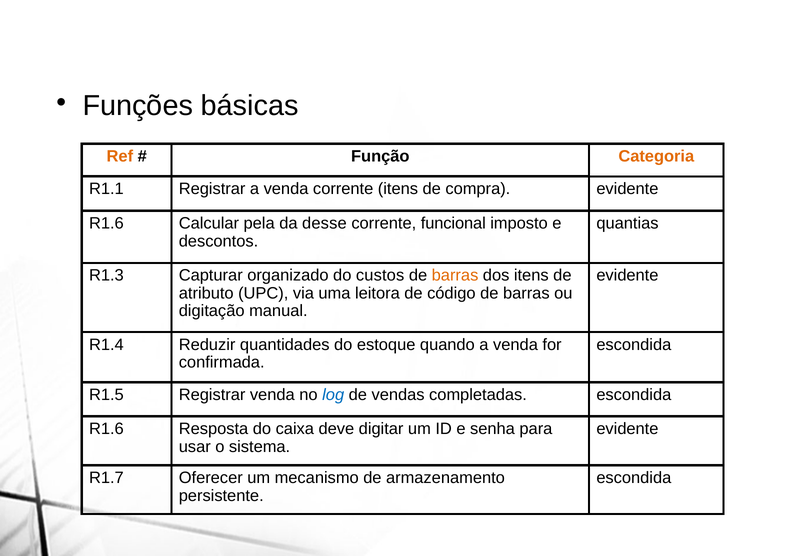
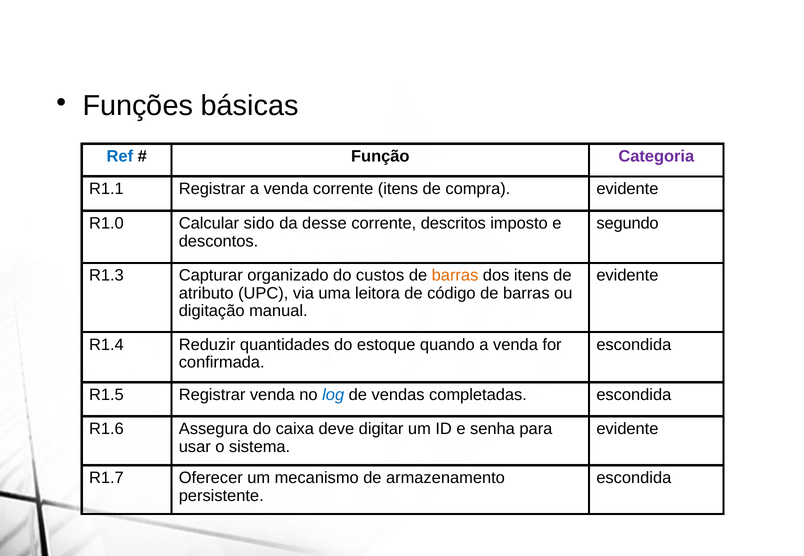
Ref colour: orange -> blue
Categoria colour: orange -> purple
R1.6 at (106, 224): R1.6 -> R1.0
pela: pela -> sido
funcional: funcional -> descritos
quantias: quantias -> segundo
Resposta: Resposta -> Assegura
